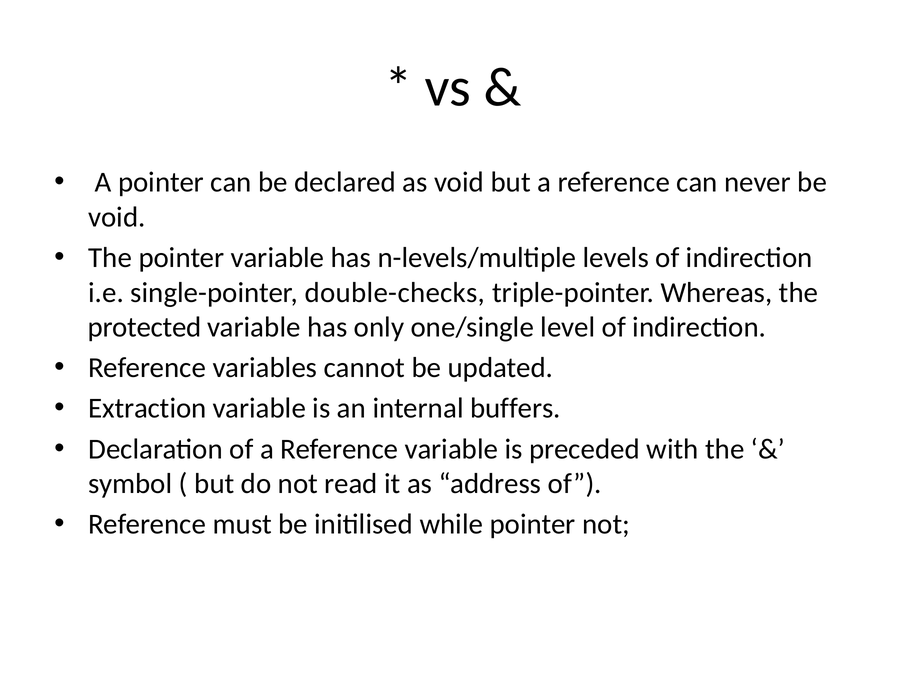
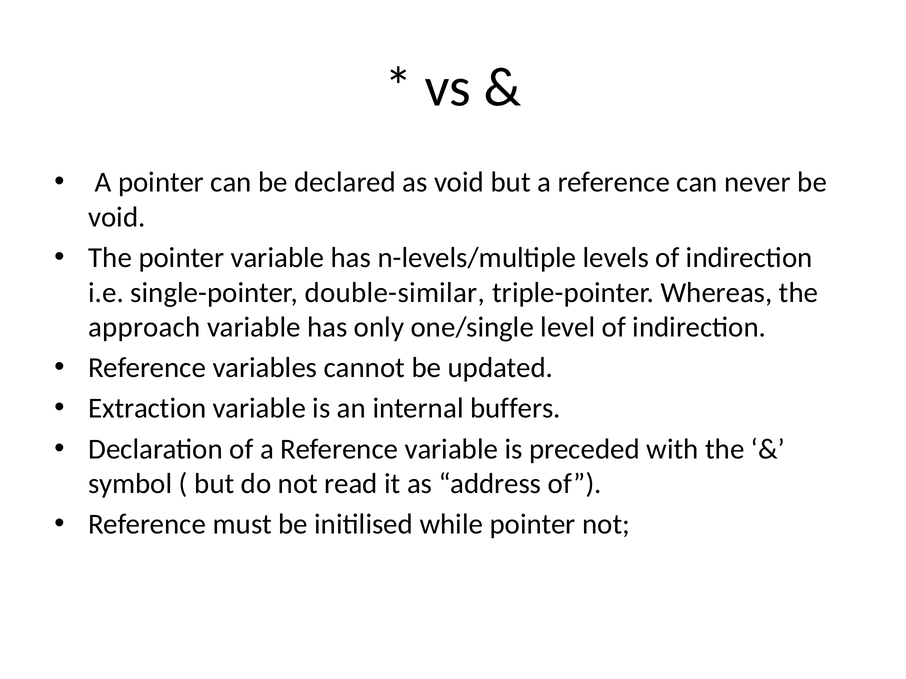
double-checks: double-checks -> double-similar
protected: protected -> approach
